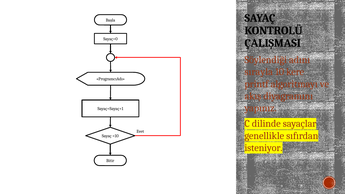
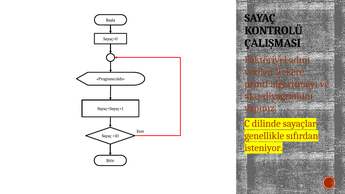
Söylendiği: Söylendiği -> Faktöriyel
sırayla: sırayla -> verilen
